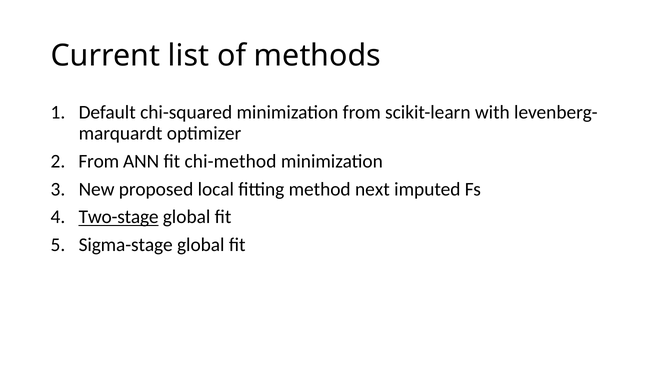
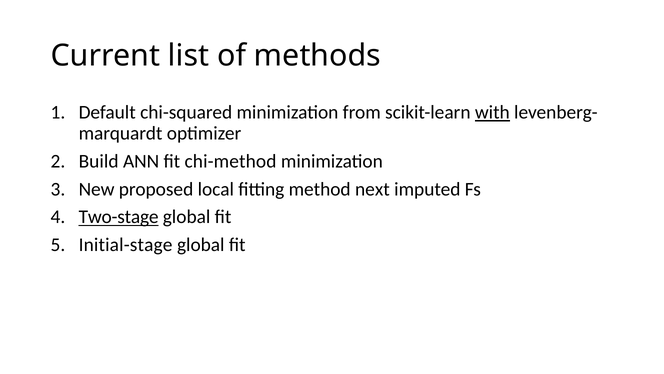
with underline: none -> present
From at (99, 161): From -> Build
Sigma-stage: Sigma-stage -> Initial-stage
